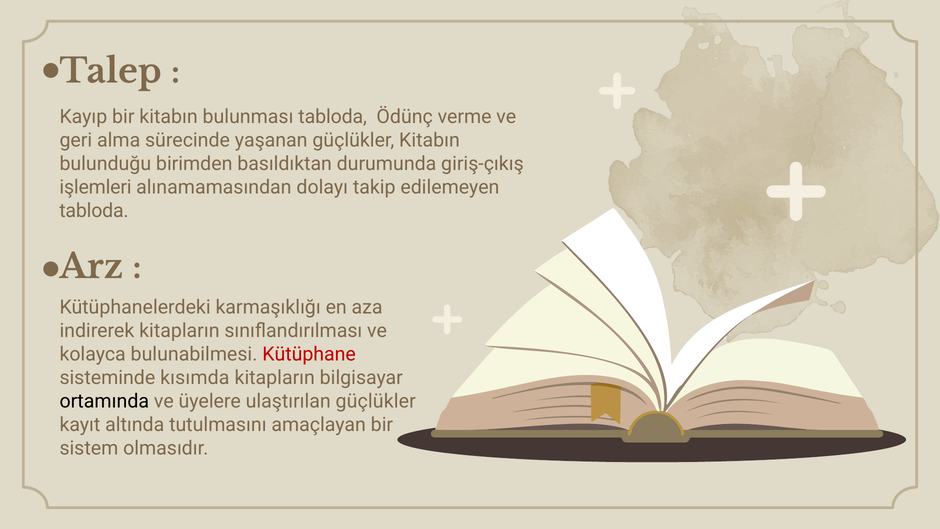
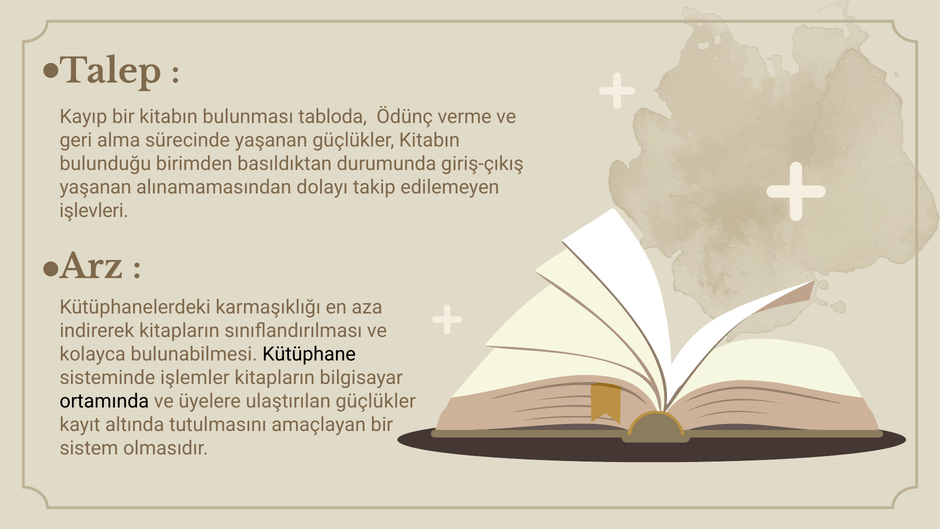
işlemleri at (96, 187): işlemleri -> yaşanan
tabloda at (94, 211): tabloda -> işlevleri
Kütüphane colour: red -> black
kısımda: kısımda -> işlemler
